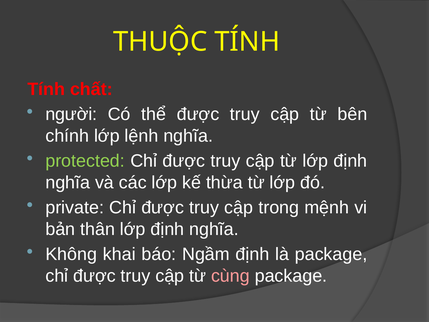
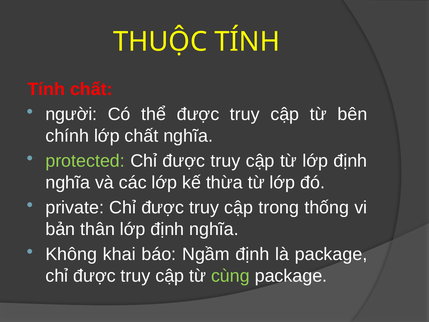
lớp lệnh: lệnh -> chất
mệnh: mệnh -> thống
cùng colour: pink -> light green
